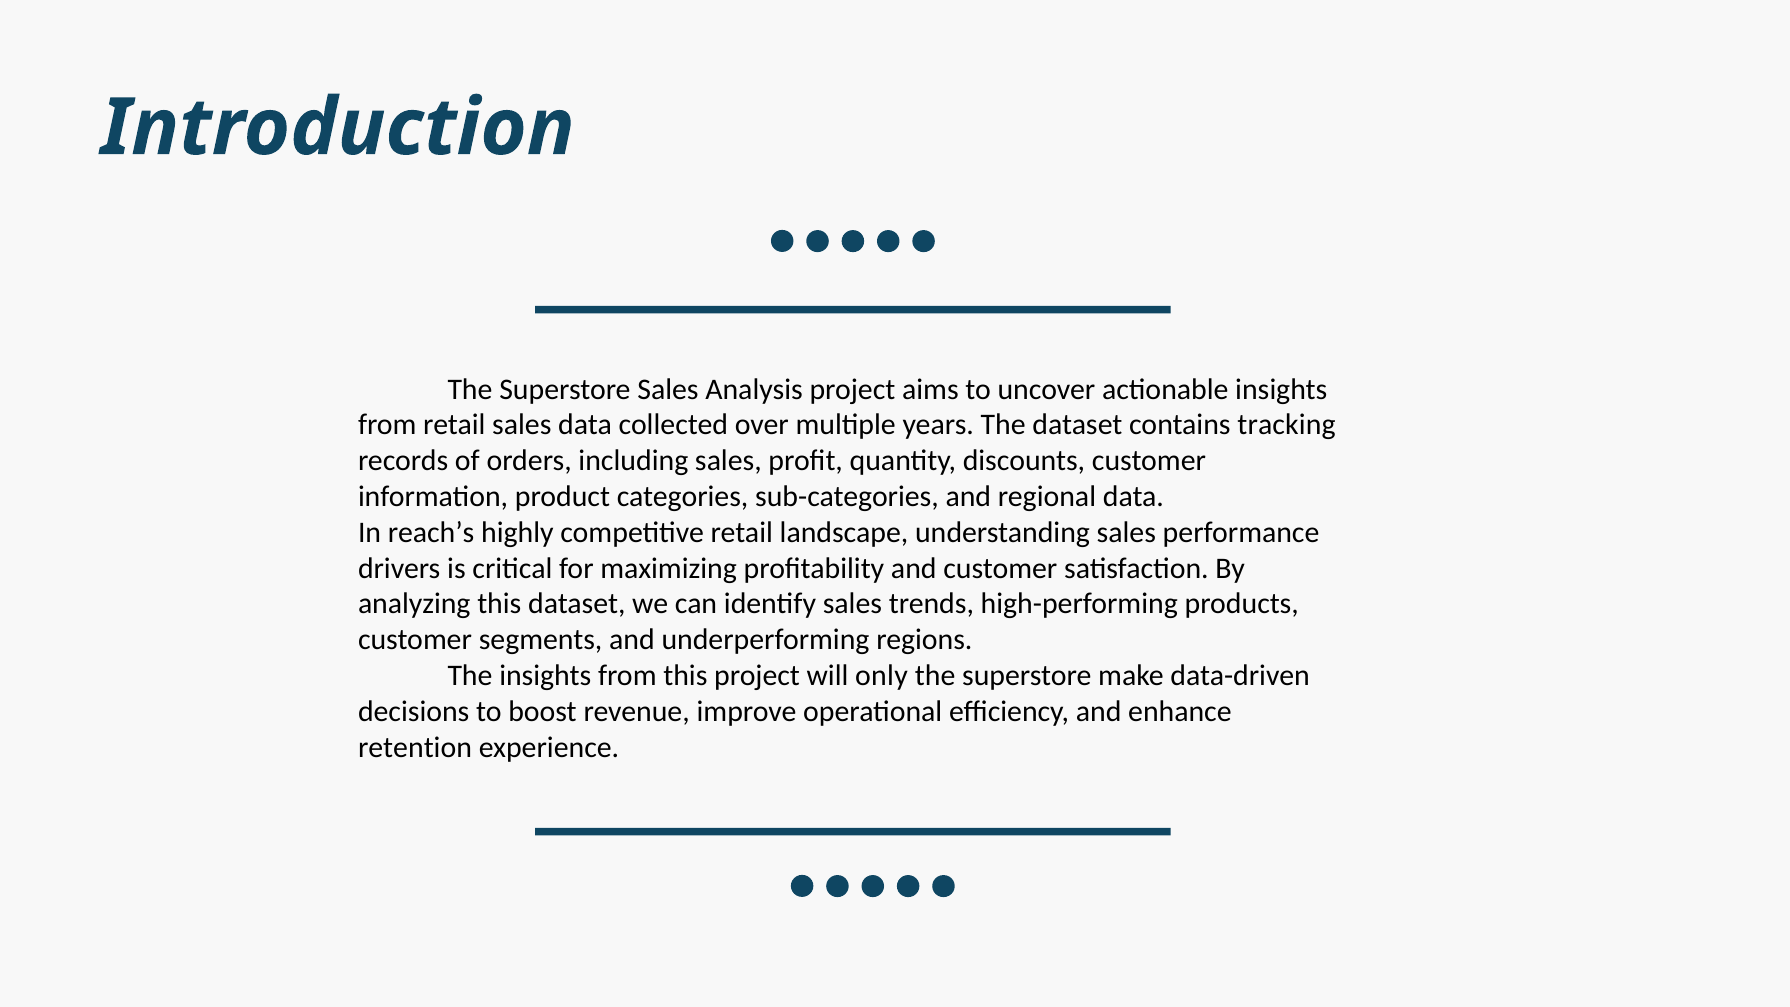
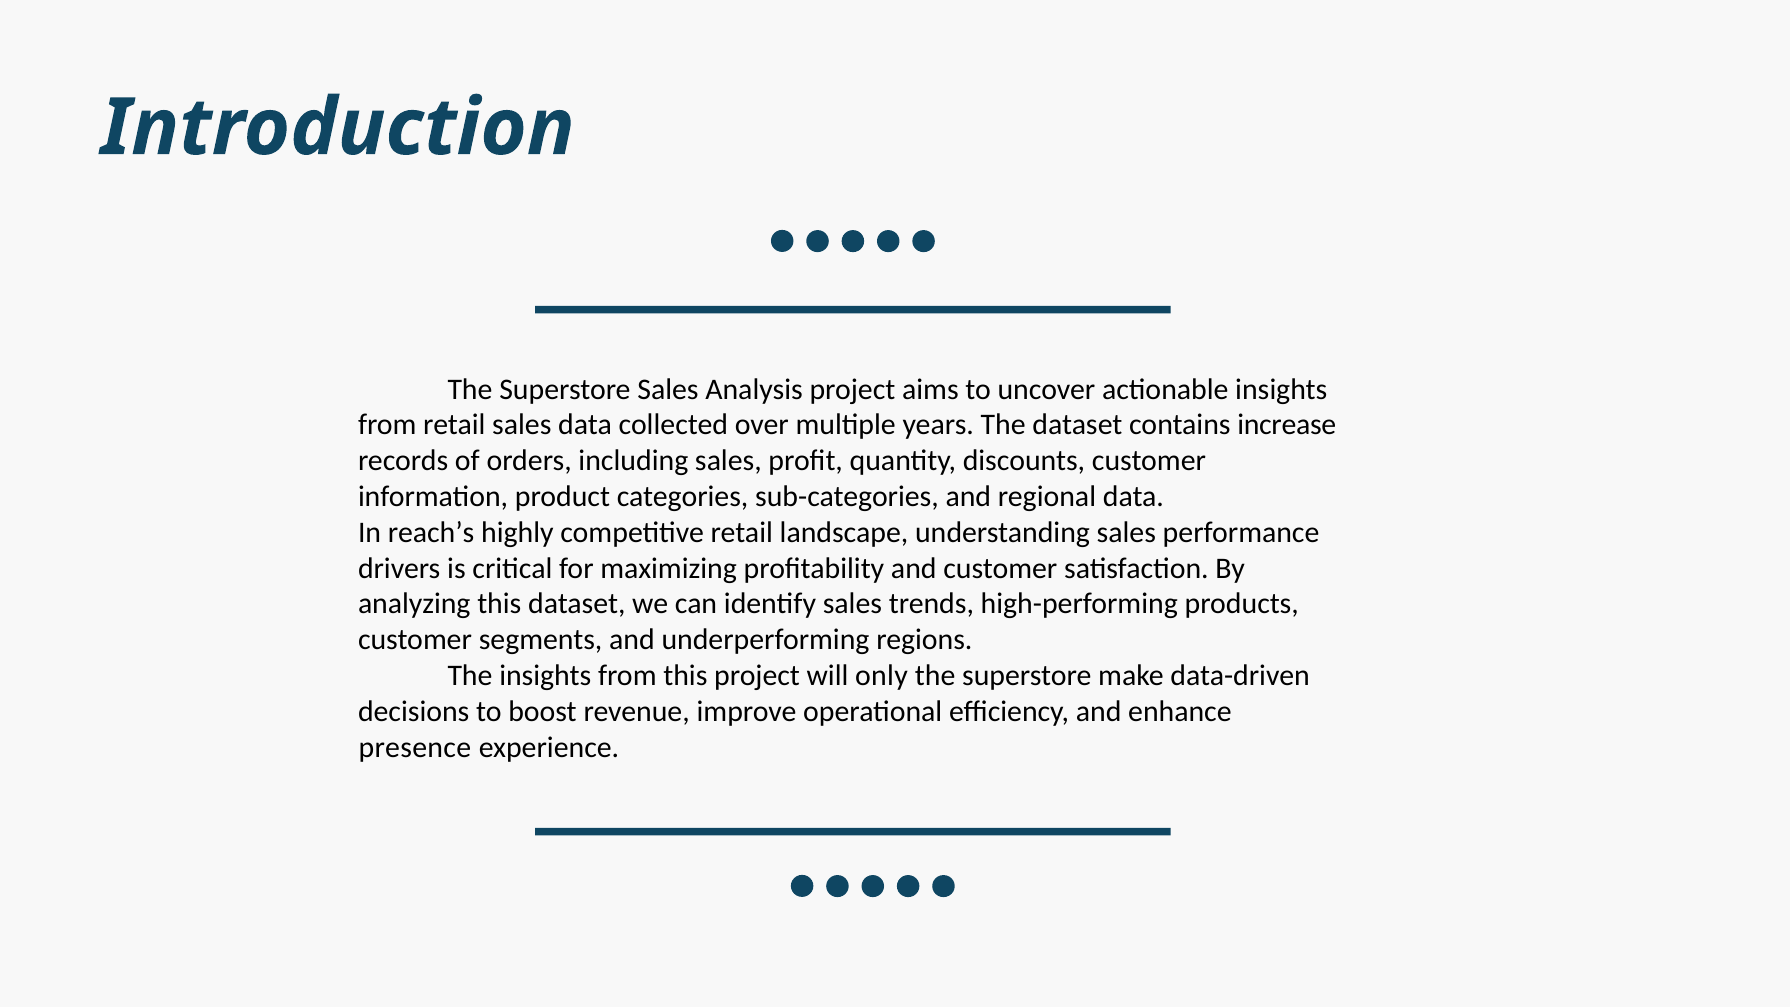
tracking: tracking -> increase
retention: retention -> presence
